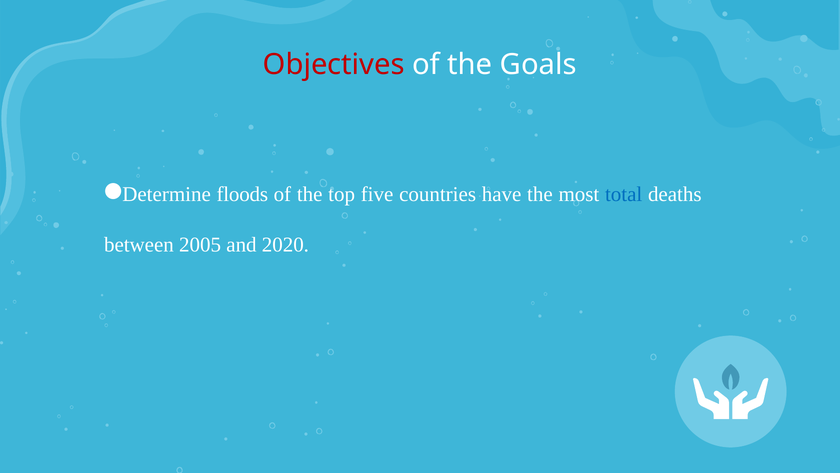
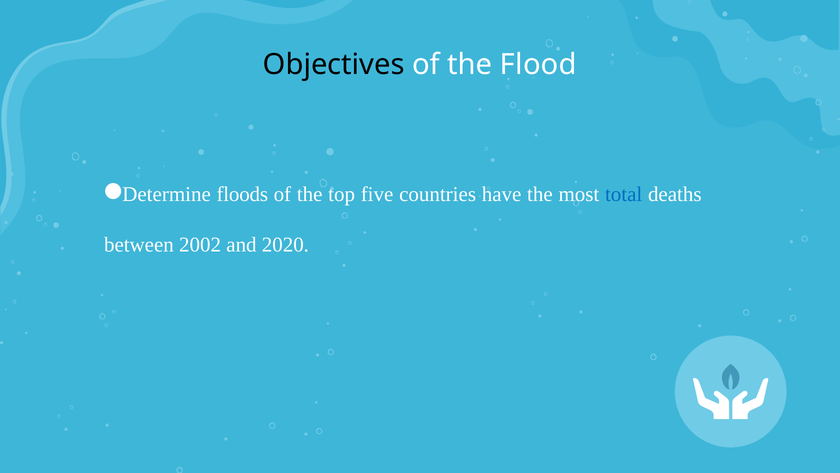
Objectives colour: red -> black
Goals: Goals -> Flood
2005: 2005 -> 2002
